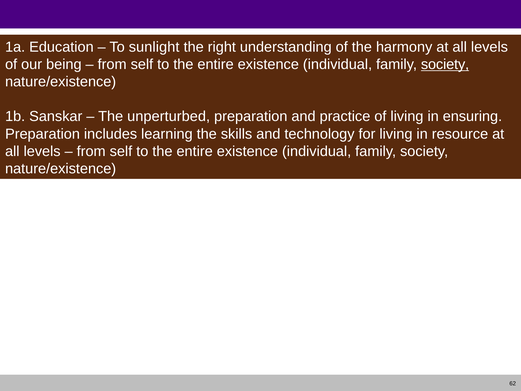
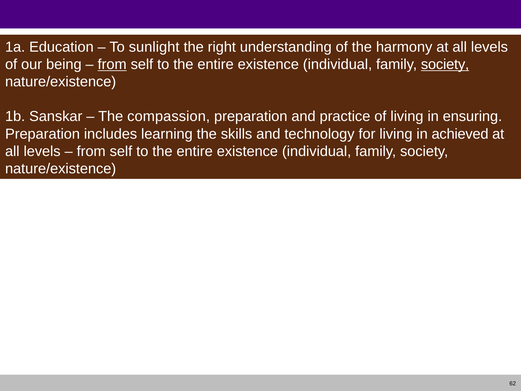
from at (112, 64) underline: none -> present
unperturbed: unperturbed -> compassion
resource: resource -> achieved
